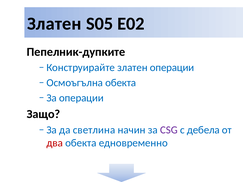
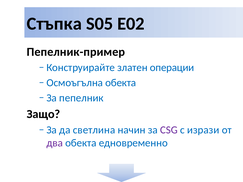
Златен at (54, 24): Златен -> Стъпка
Пепелник-дупките: Пепелник-дупките -> Пепелник-пример
За операции: операции -> пепелник
дебела: дебела -> изрази
два colour: red -> purple
